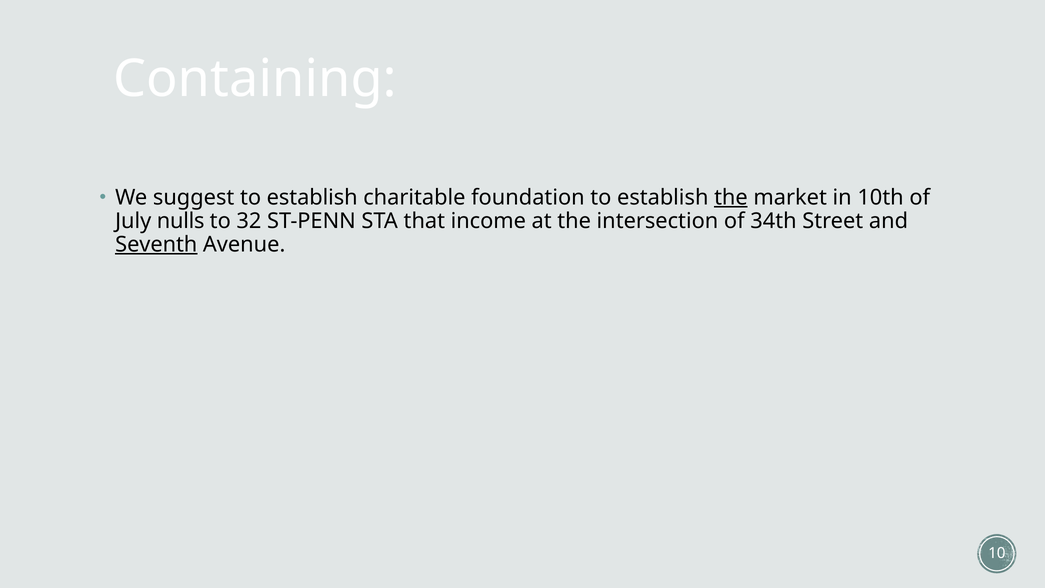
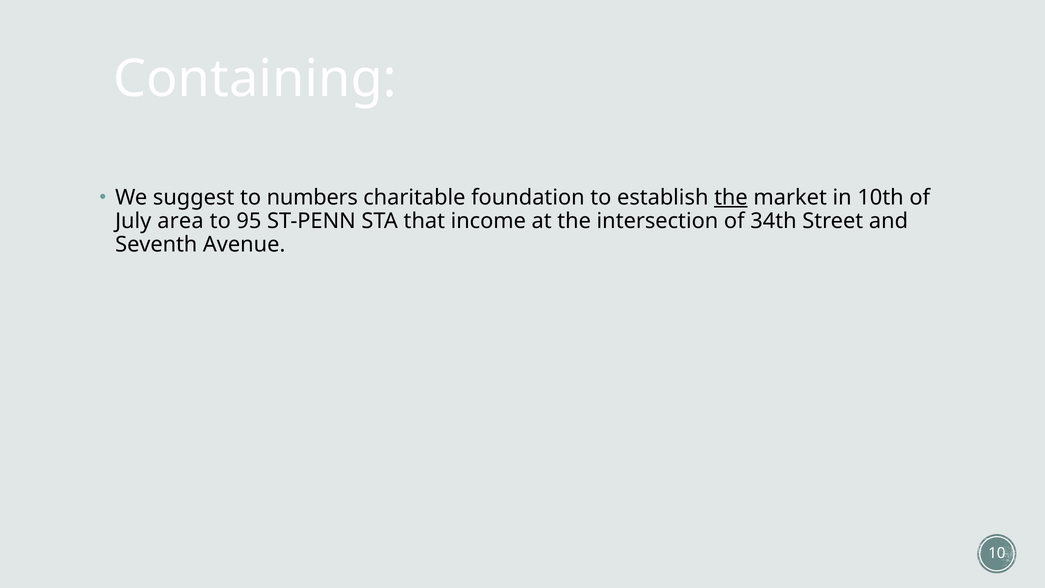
suggest to establish: establish -> numbers
nulls: nulls -> area
32: 32 -> 95
Seventh underline: present -> none
